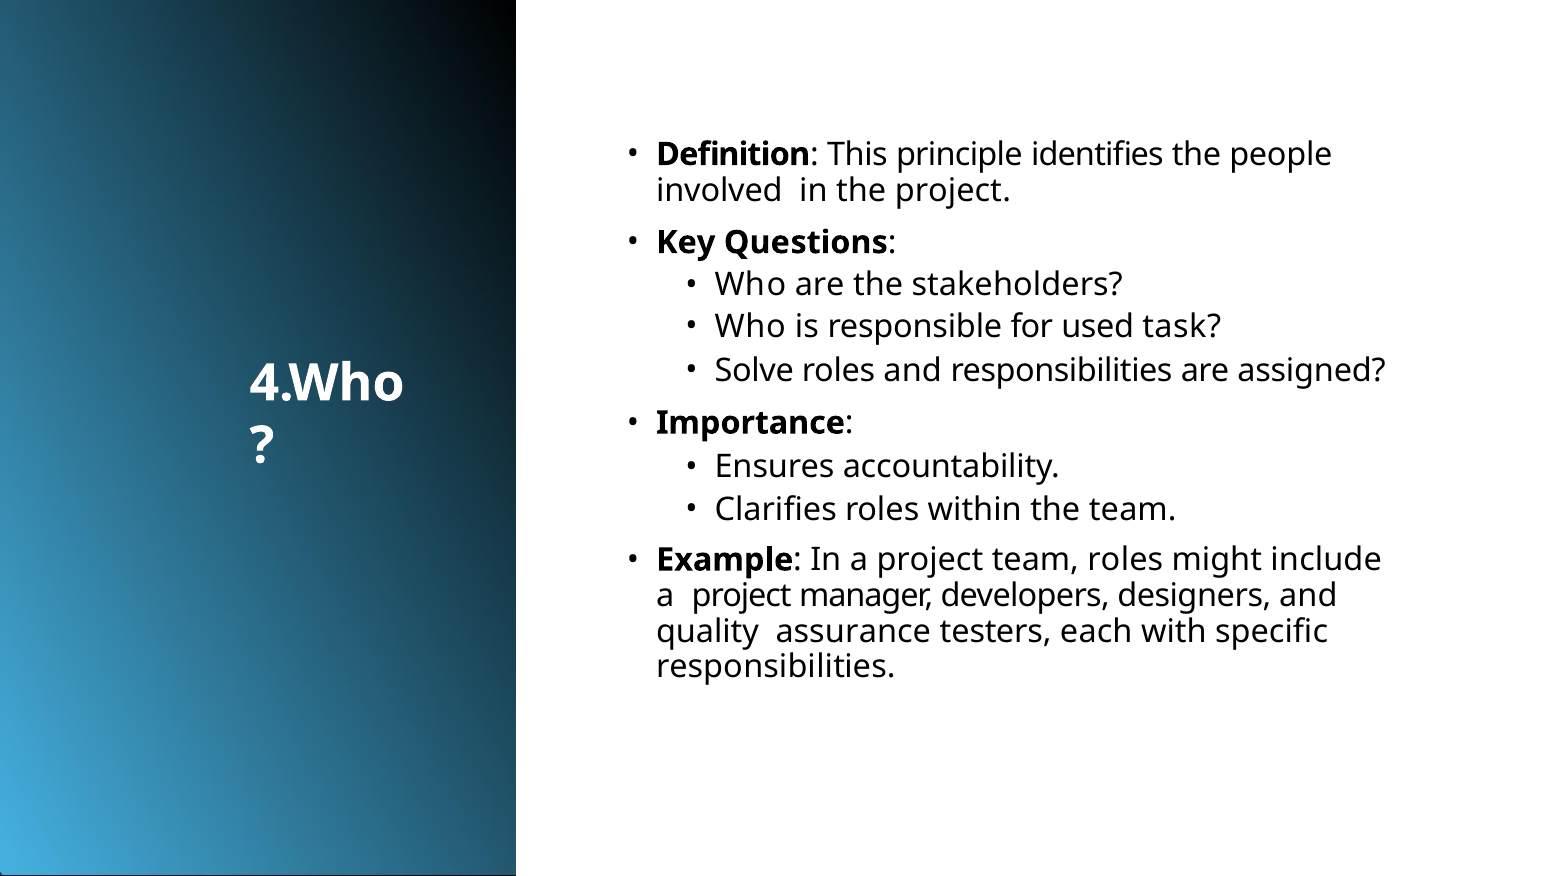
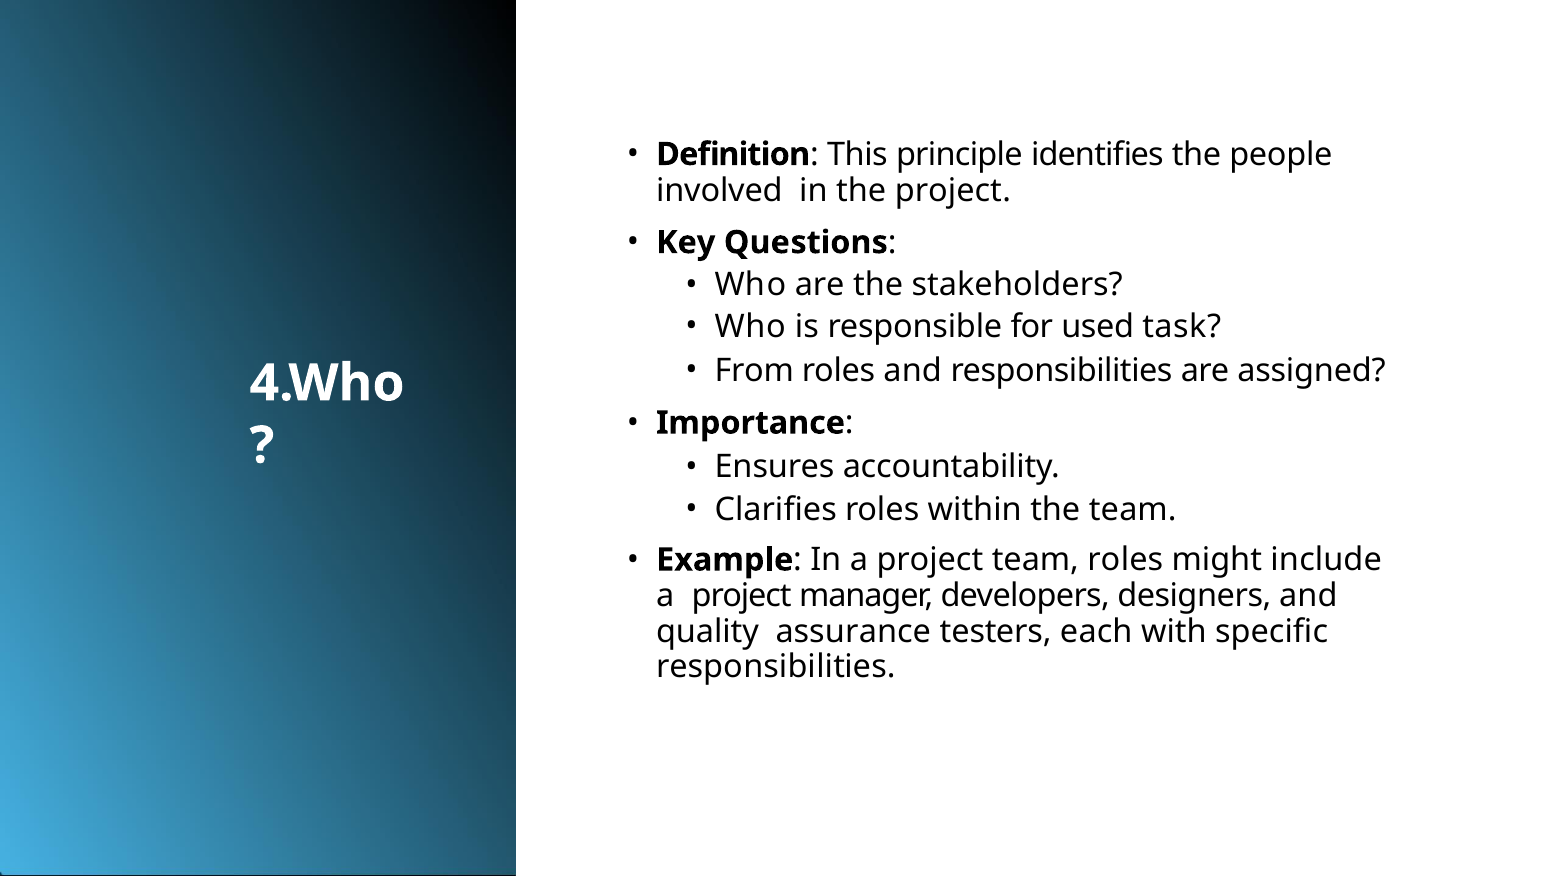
Solve: Solve -> From
